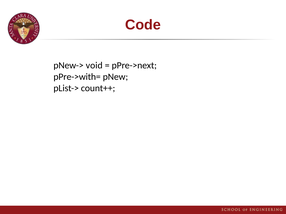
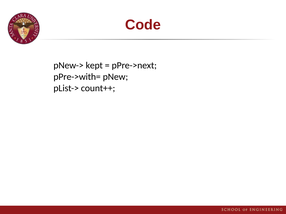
void: void -> kept
